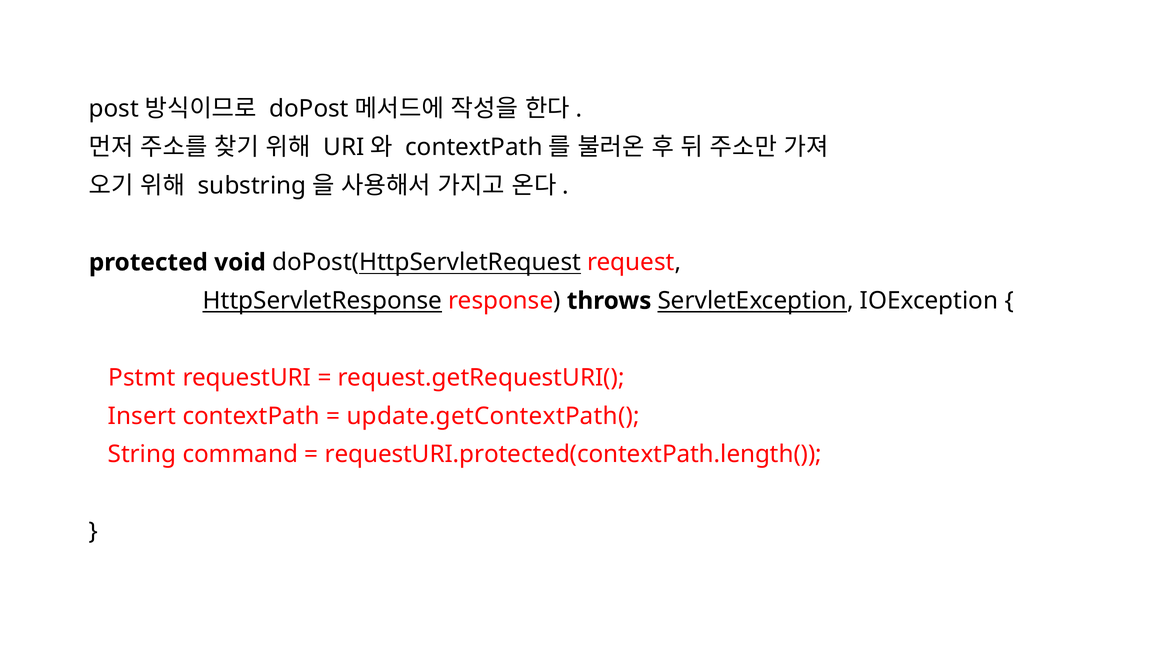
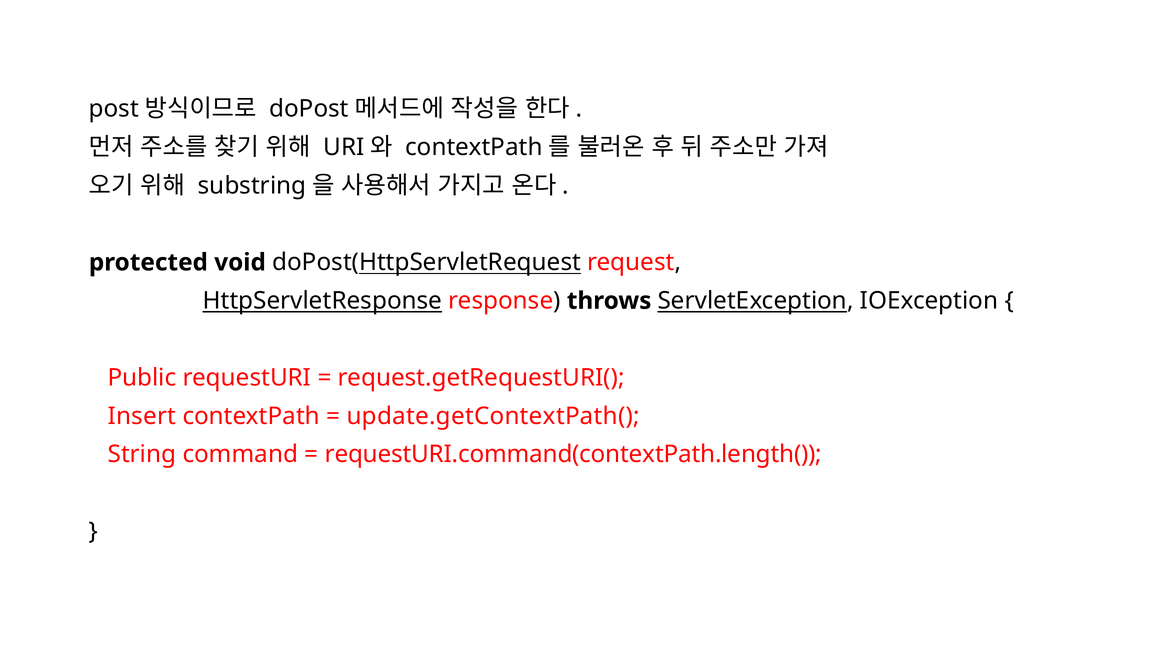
Pstmt: Pstmt -> Public
requestURI.protected(contextPath.length(: requestURI.protected(contextPath.length( -> requestURI.command(contextPath.length(
